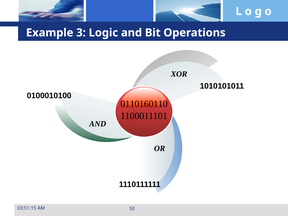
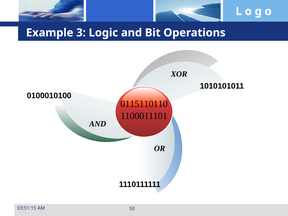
0110160110: 0110160110 -> 0115110110
